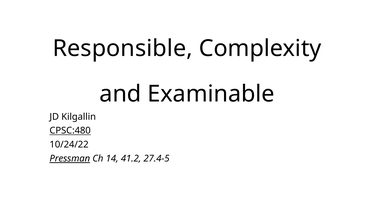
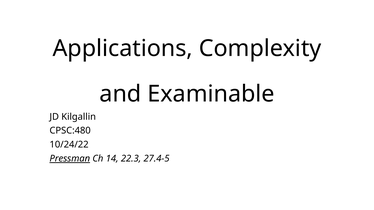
Responsible: Responsible -> Applications
CPSC:480 underline: present -> none
41.2: 41.2 -> 22.3
